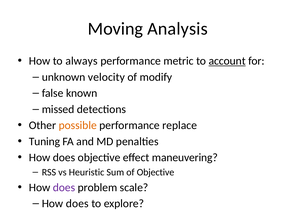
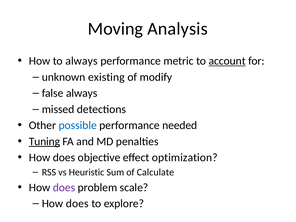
velocity: velocity -> existing
false known: known -> always
possible colour: orange -> blue
replace: replace -> needed
Tuning underline: none -> present
maneuvering: maneuvering -> optimization
of Objective: Objective -> Calculate
